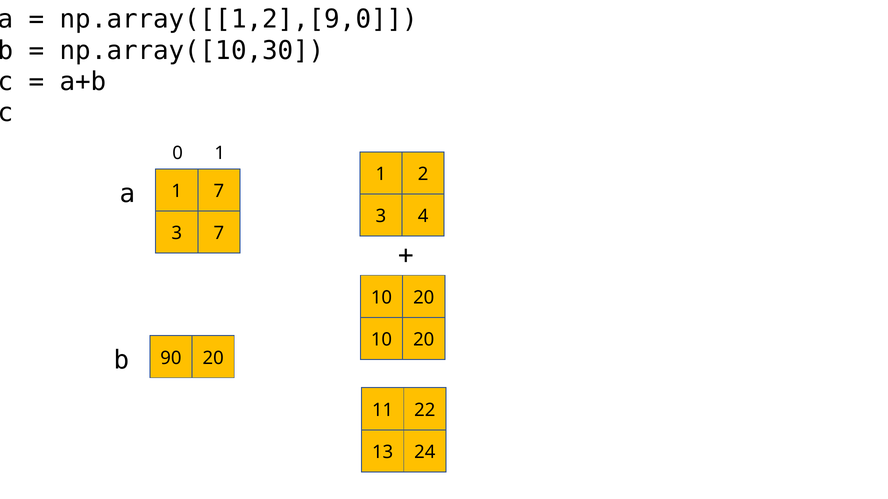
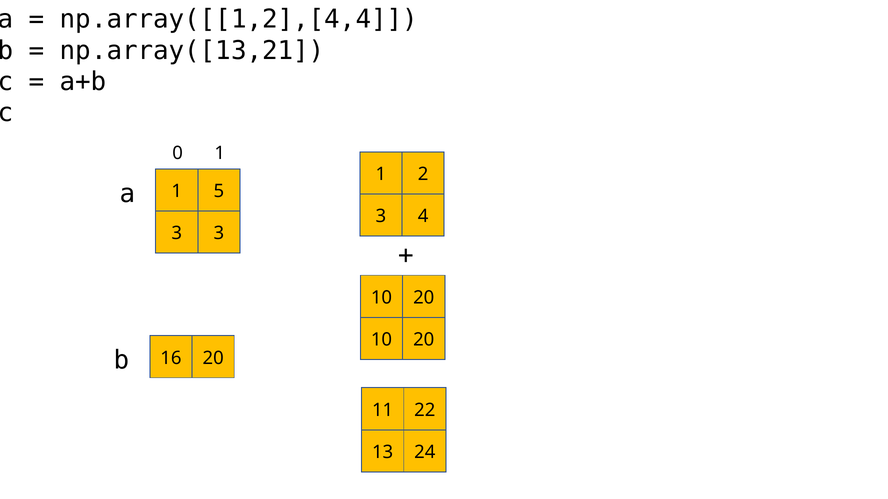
np.array([[1,2],[9,0: np.array([[1,2],[9,0 -> np.array([[1,2],[4,4
np.array([10,30: np.array([10,30 -> np.array([13,21
1 7: 7 -> 5
3 7: 7 -> 3
90: 90 -> 16
